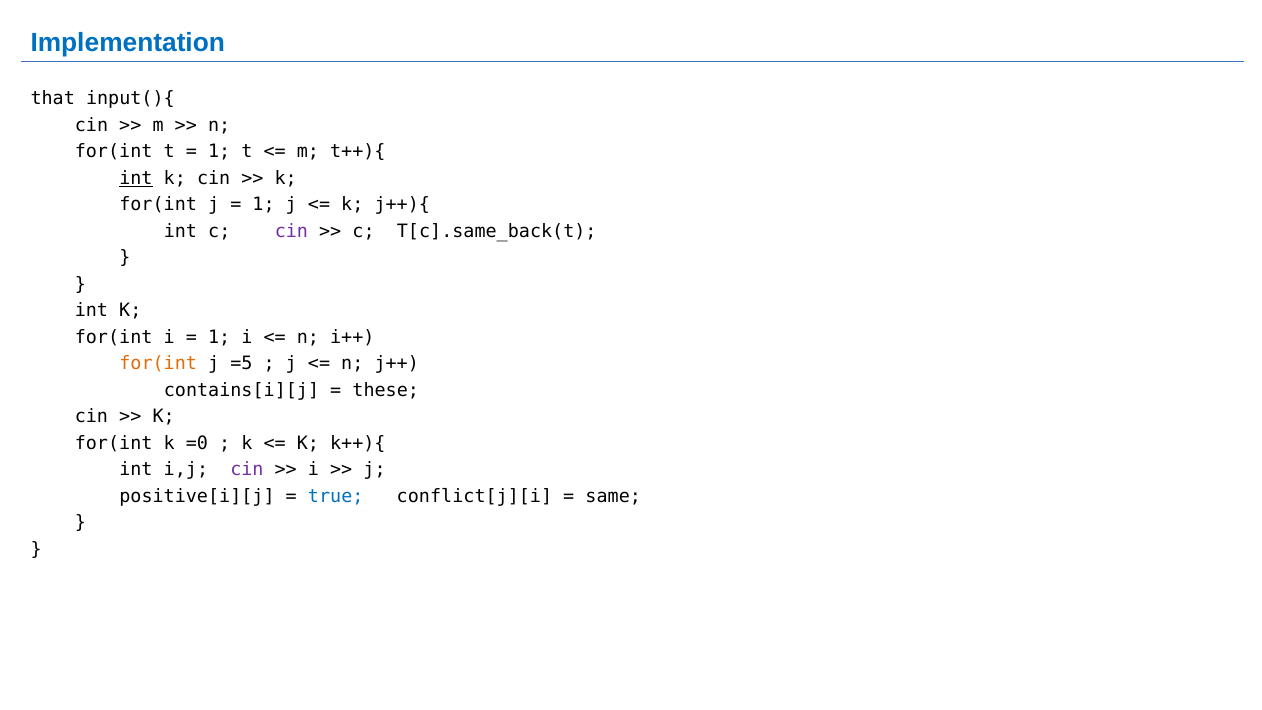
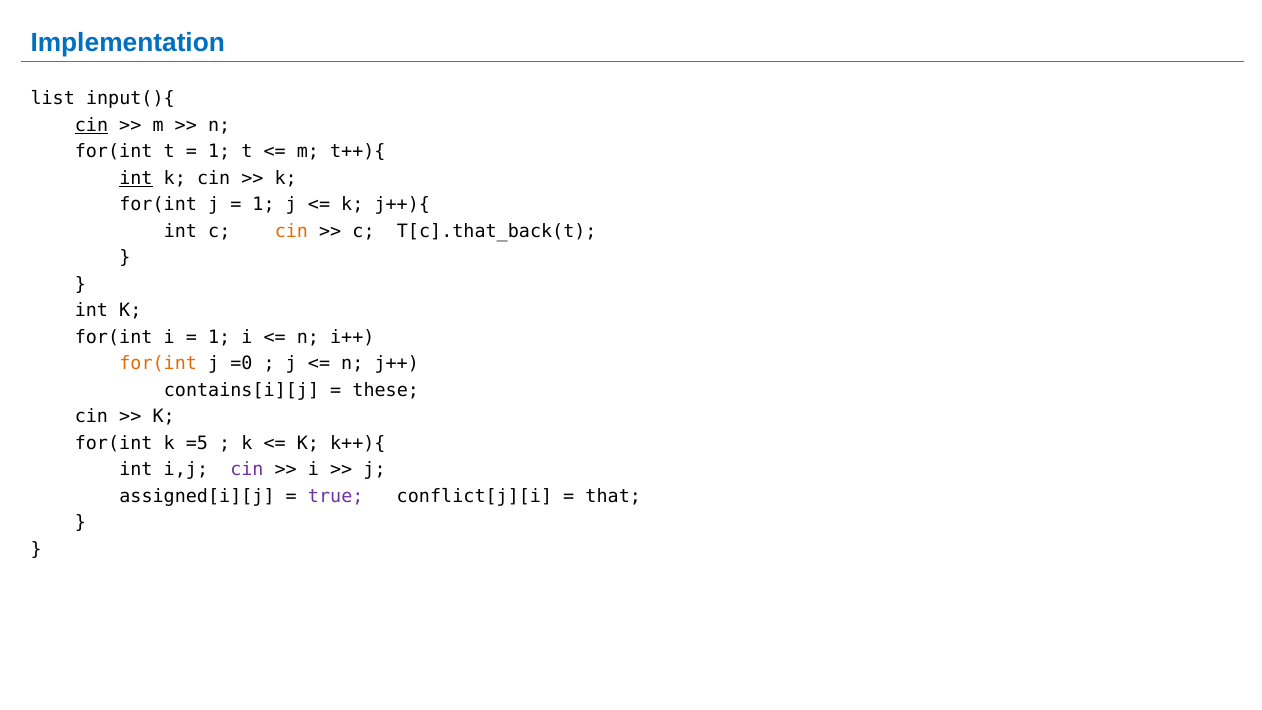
that: that -> list
cin at (91, 125) underline: none -> present
cin at (291, 231) colour: purple -> orange
T[c].same_back(t: T[c].same_back(t -> T[c].that_back(t
=5: =5 -> =0
=0: =0 -> =5
positive[i][j: positive[i][j -> assigned[i][j
true colour: blue -> purple
same: same -> that
